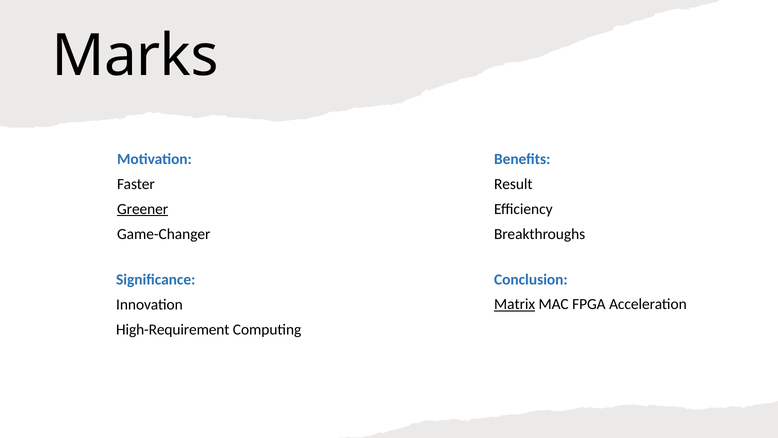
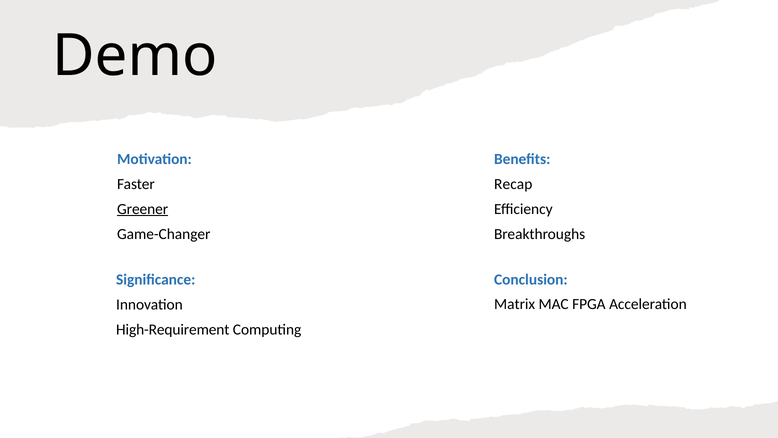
Marks: Marks -> Demo
Result: Result -> Recap
Matrix underline: present -> none
